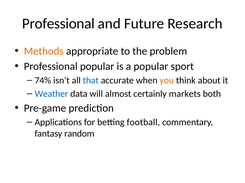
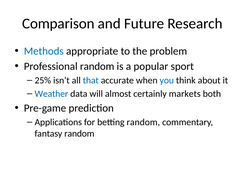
Professional at (58, 24): Professional -> Comparison
Methods colour: orange -> blue
Professional popular: popular -> random
74%: 74% -> 25%
you colour: orange -> blue
betting football: football -> random
